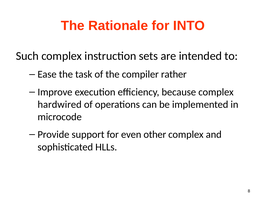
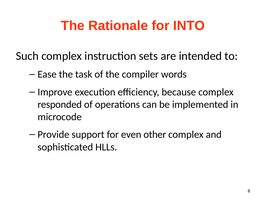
rather: rather -> words
hardwired: hardwired -> responded
